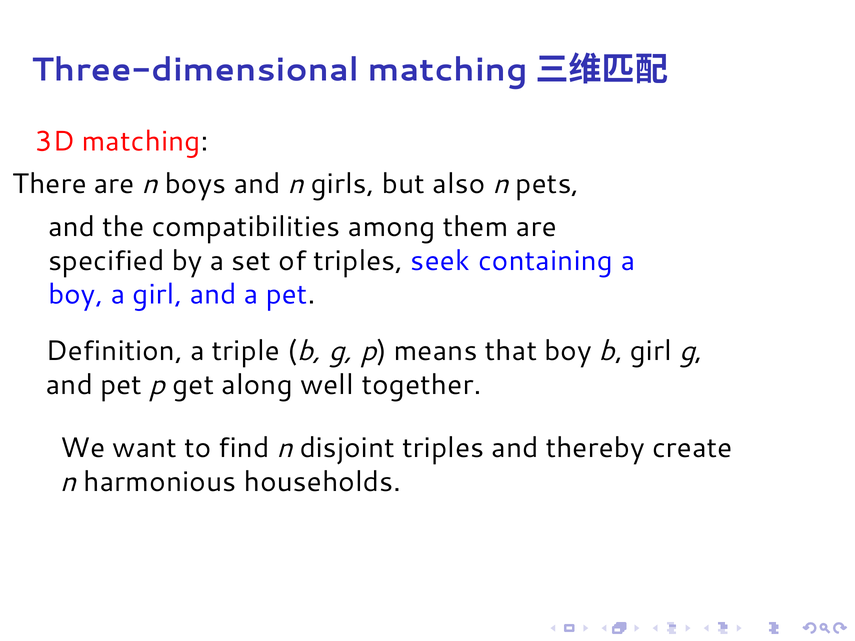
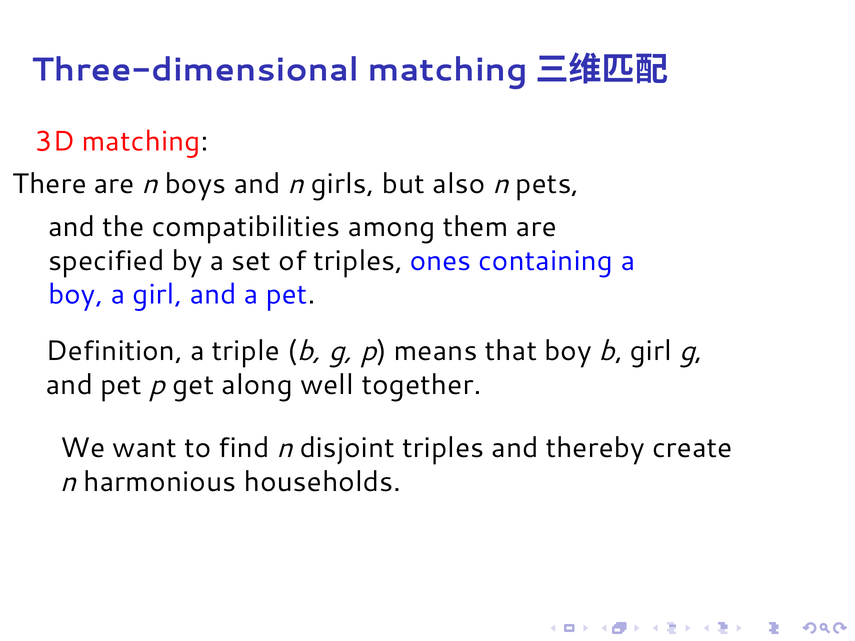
seek: seek -> ones
